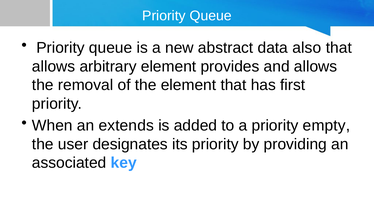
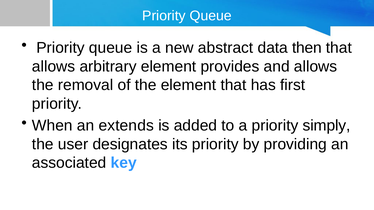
also: also -> then
empty: empty -> simply
